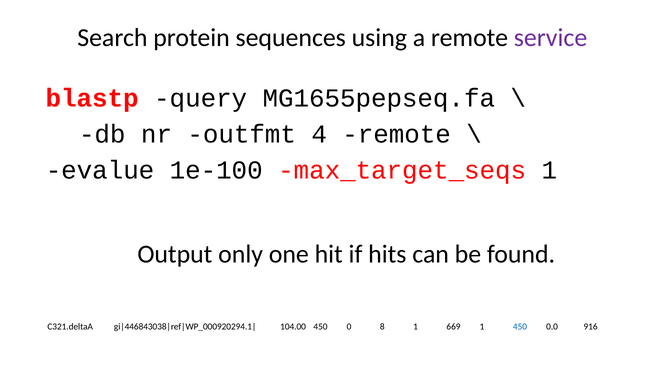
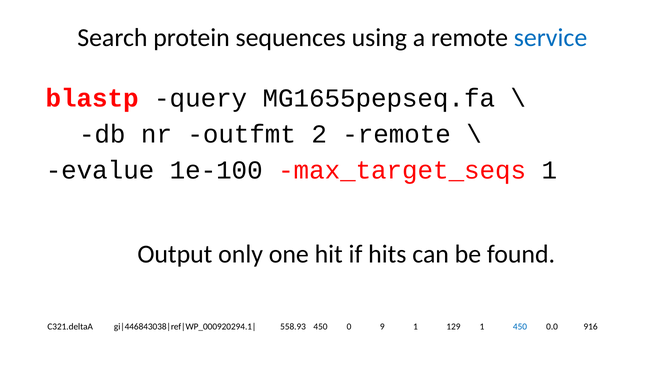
service colour: purple -> blue
4: 4 -> 2
104.00: 104.00 -> 558.93
8: 8 -> 9
669: 669 -> 129
